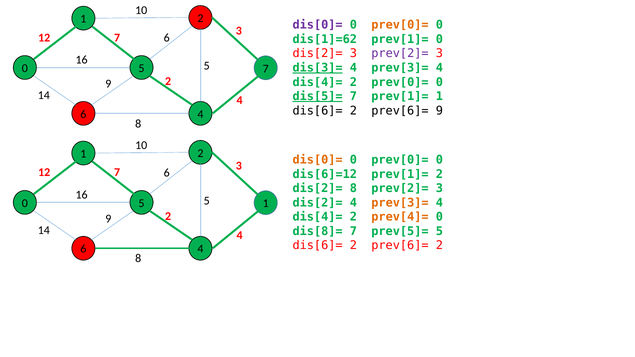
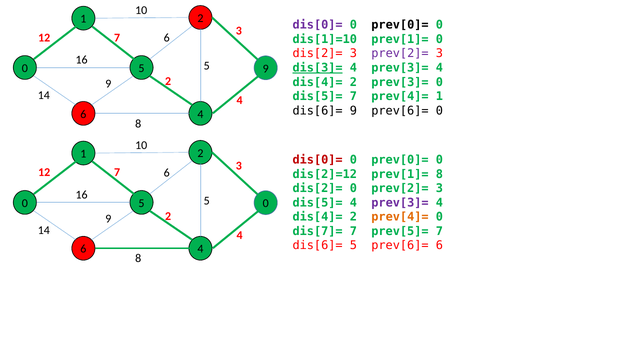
prev[0]= at (400, 25) colour: orange -> black
dis[1]=62: dis[1]=62 -> dis[1]=10
5 7: 7 -> 9
2 prev[0]=: prev[0]= -> prev[3]=
dis[5]= at (318, 96) underline: present -> none
7 prev[1]=: prev[1]= -> prev[4]=
2 at (353, 111): 2 -> 9
prev[6]= 9: 9 -> 0
dis[0]= at (318, 160) colour: orange -> red
dis[6]=12: dis[6]=12 -> dis[2]=12
prev[1]= 2: 2 -> 8
dis[2]= 8: 8 -> 0
dis[2]= at (318, 203): dis[2]= -> dis[5]=
prev[3]= at (400, 203) colour: orange -> purple
5 1: 1 -> 0
dis[8]=: dis[8]= -> dis[7]=
prev[5]= 5: 5 -> 7
2 at (353, 246): 2 -> 5
prev[6]= 2: 2 -> 6
